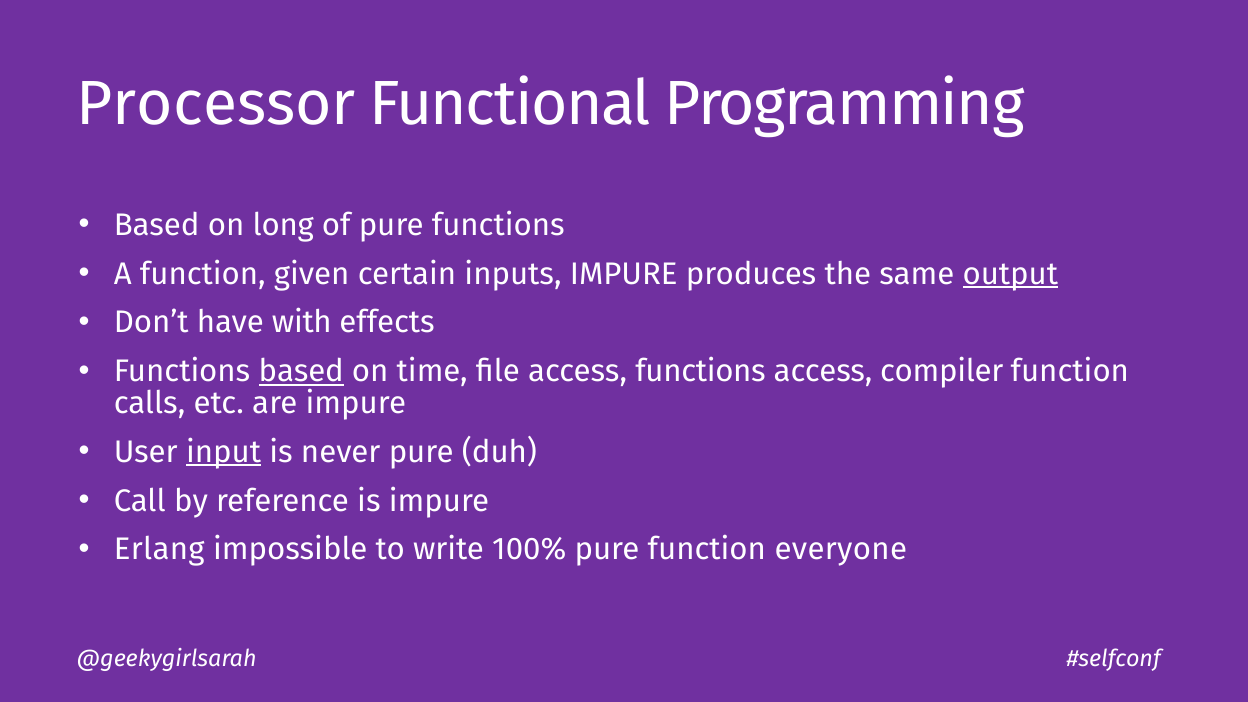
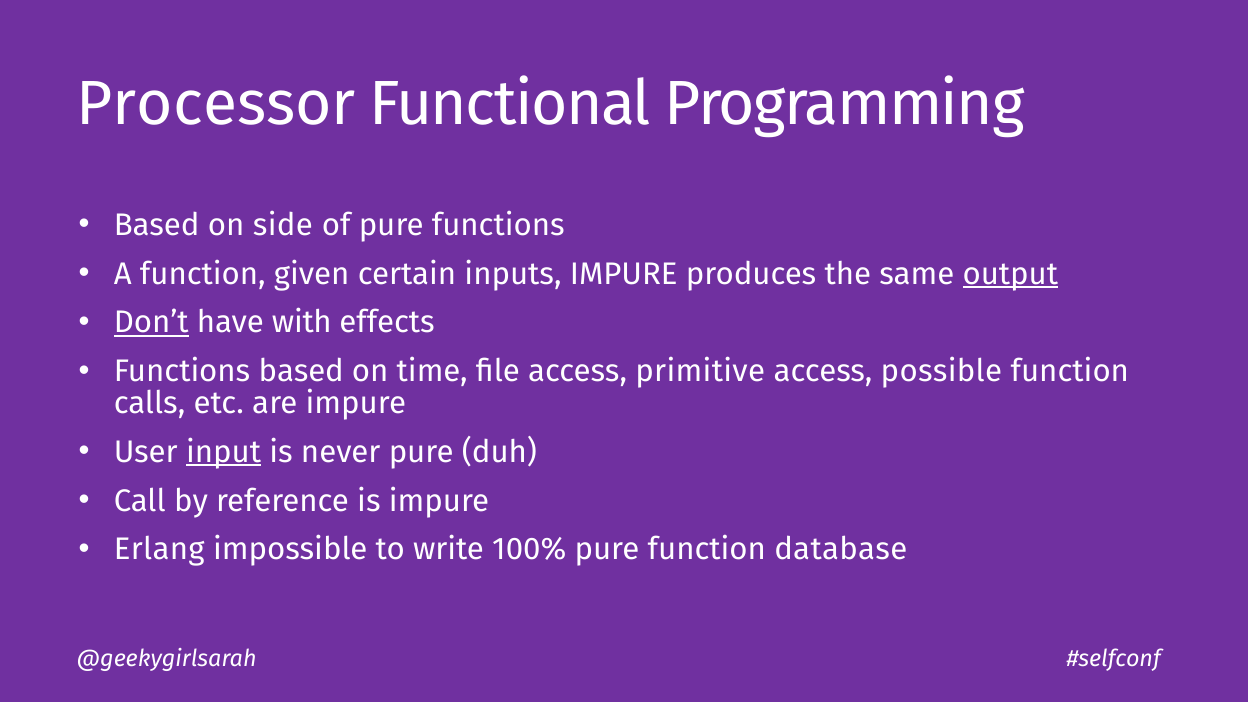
long: long -> side
Don’t underline: none -> present
based at (301, 371) underline: present -> none
access functions: functions -> primitive
compiler: compiler -> possible
everyone: everyone -> database
